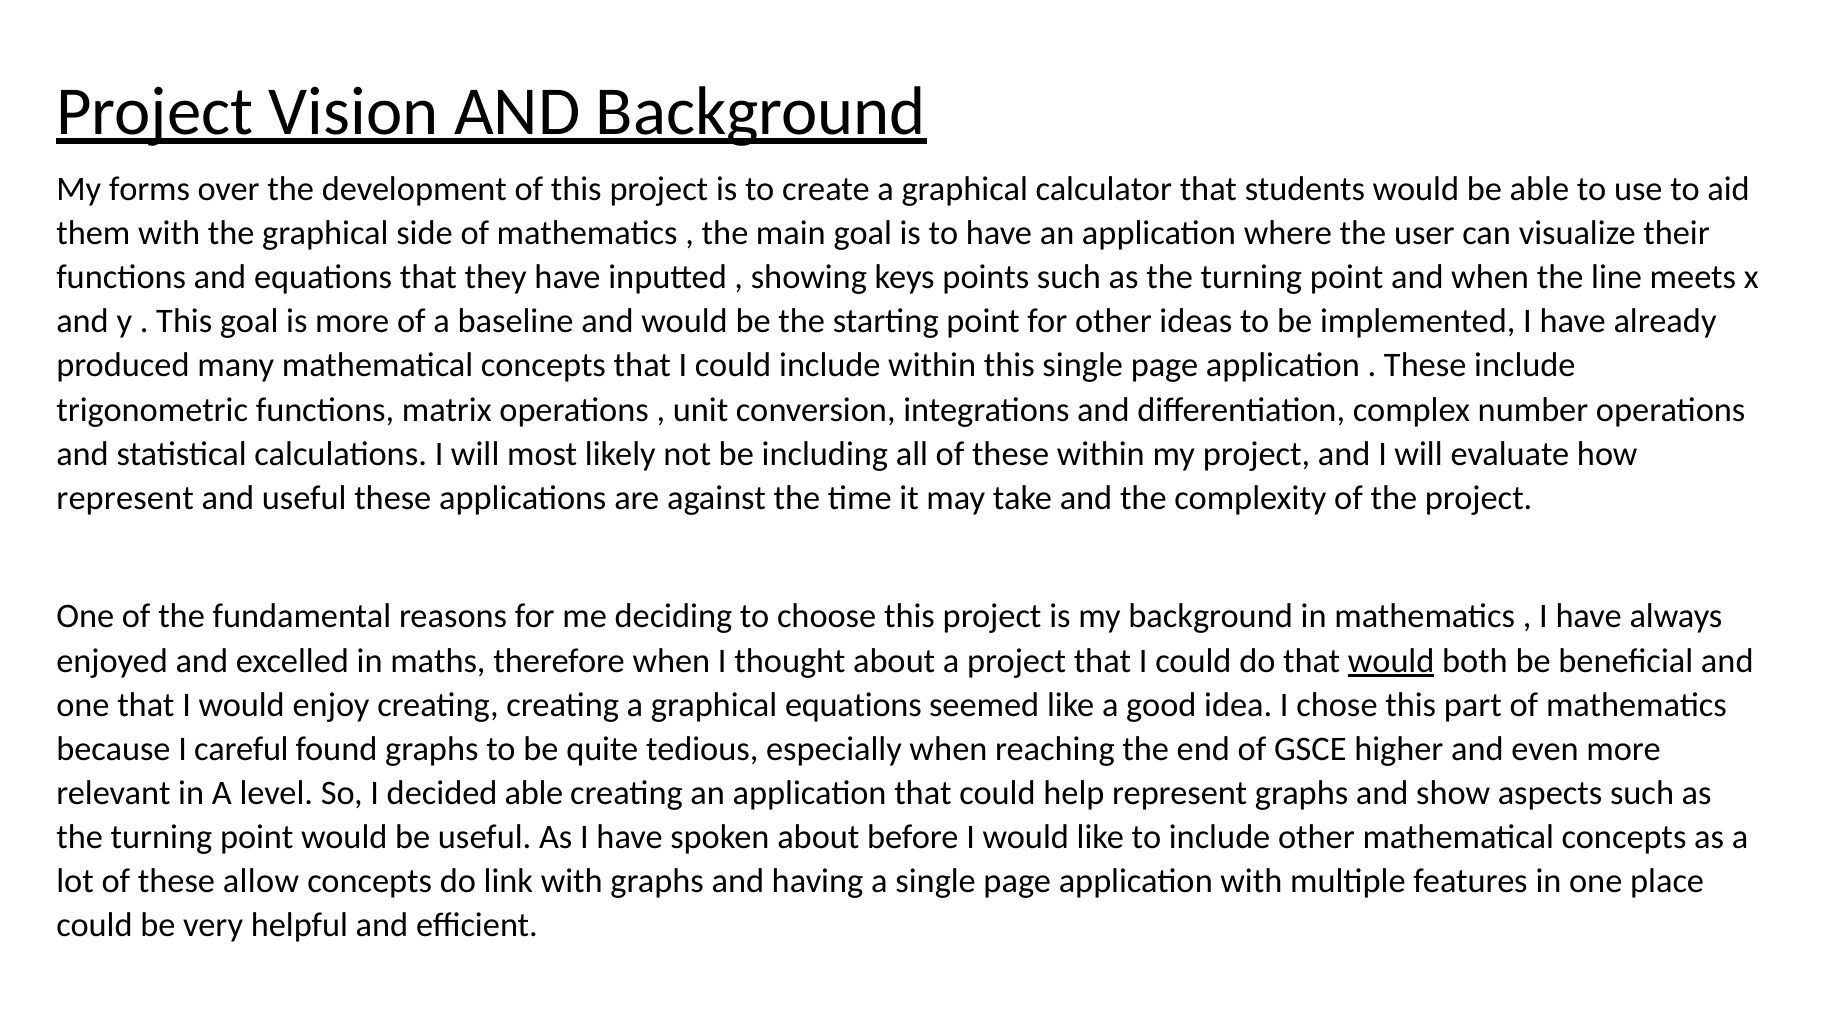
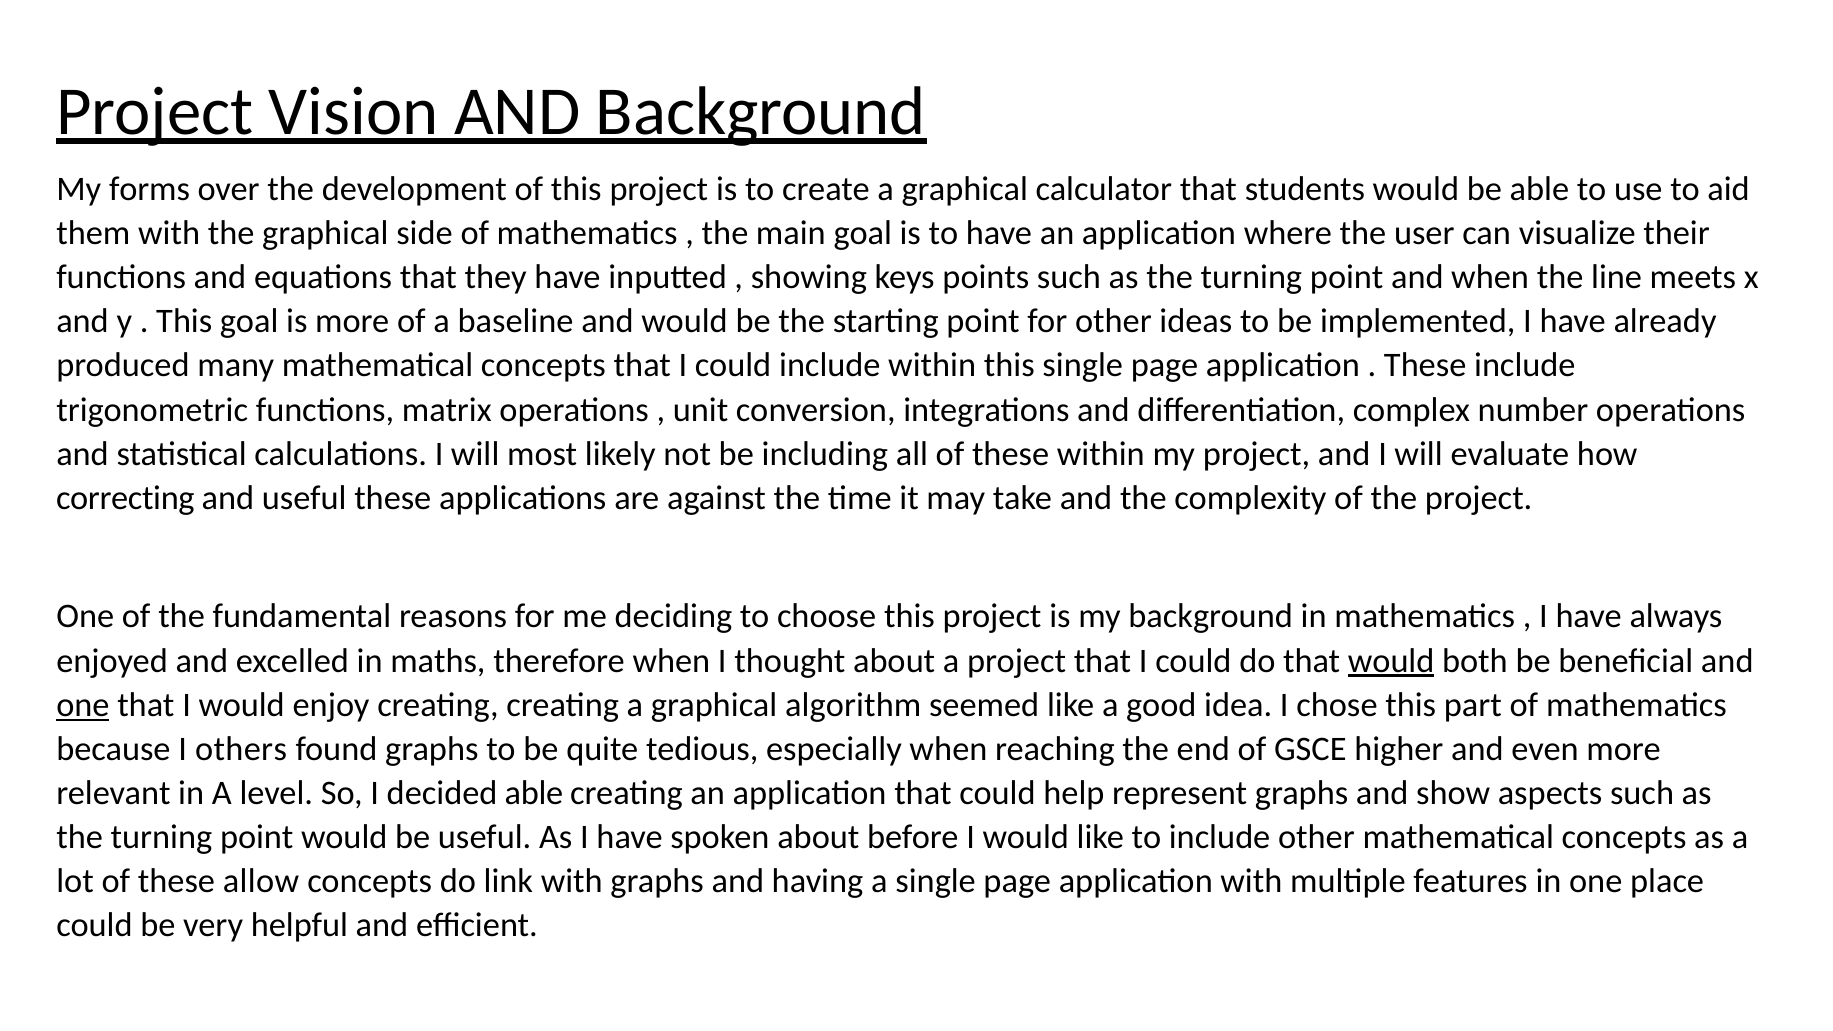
represent at (125, 498): represent -> correcting
one at (83, 705) underline: none -> present
graphical equations: equations -> algorithm
careful: careful -> others
